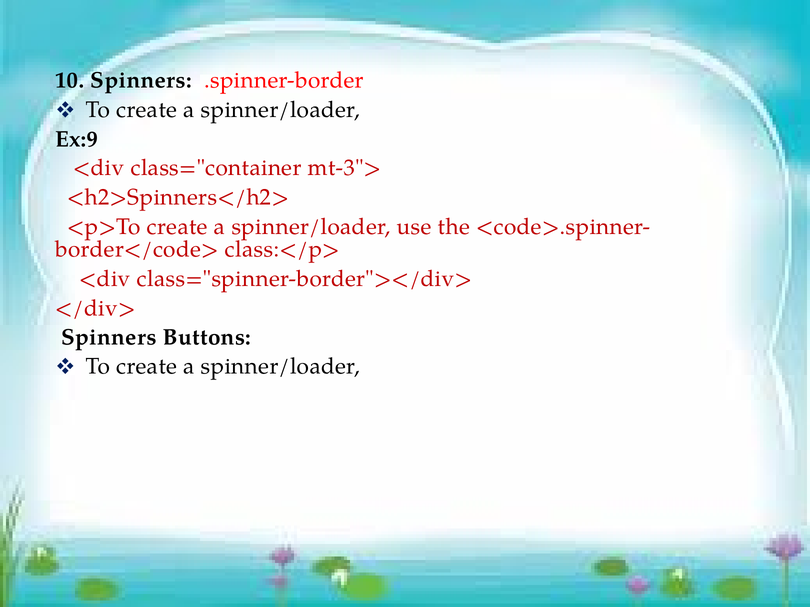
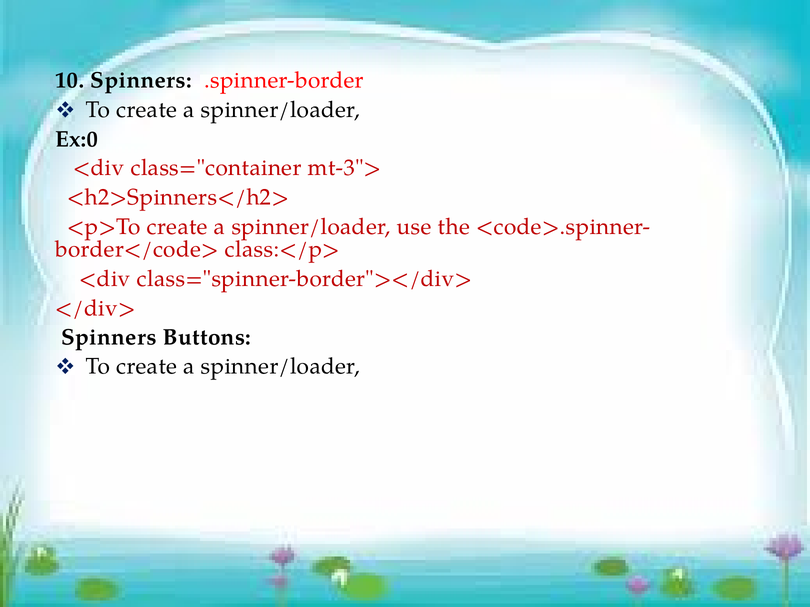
Ex:9: Ex:9 -> Ex:0
